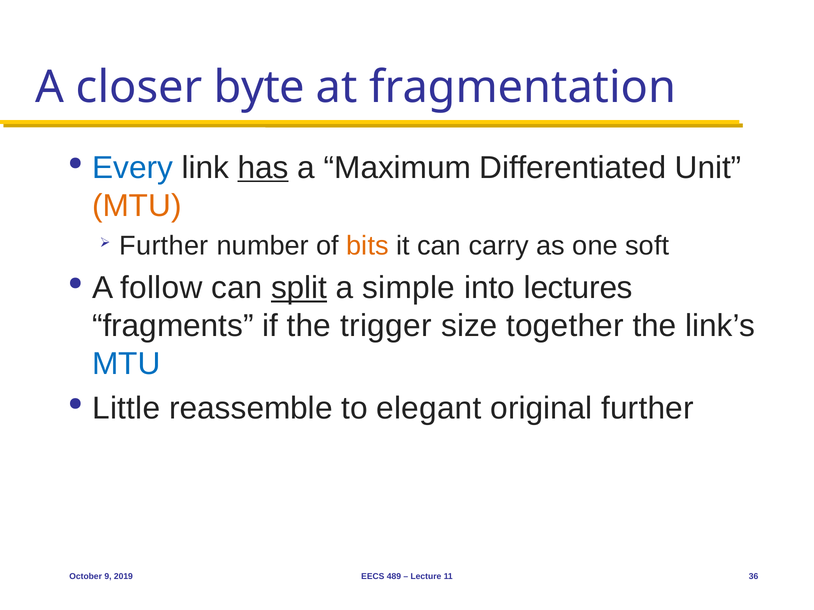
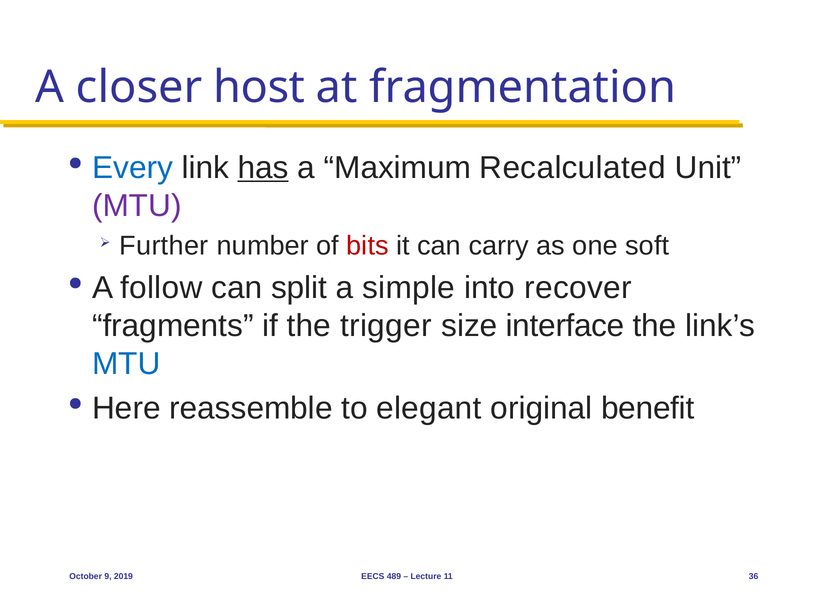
byte: byte -> host
Differentiated: Differentiated -> Recalculated
MTU at (137, 206) colour: orange -> purple
bits colour: orange -> red
split underline: present -> none
lectures: lectures -> recover
together: together -> interface
Little: Little -> Here
original further: further -> benefit
